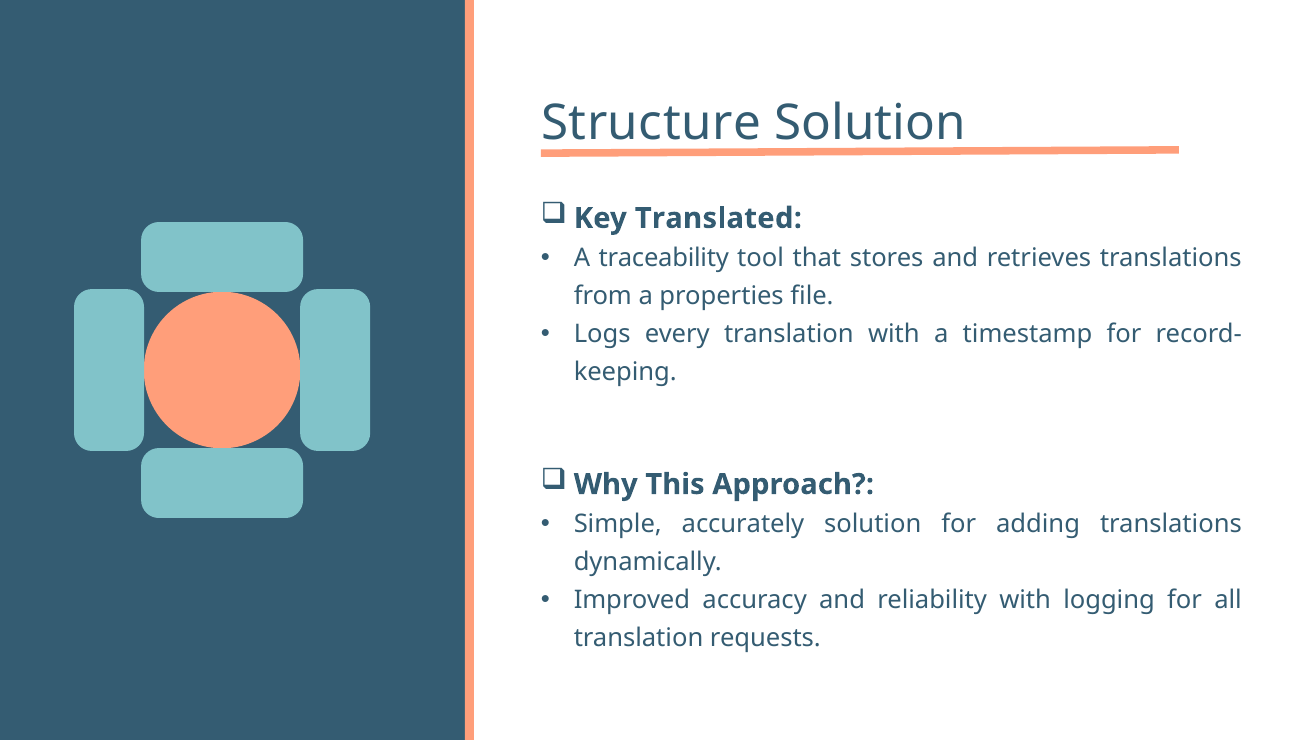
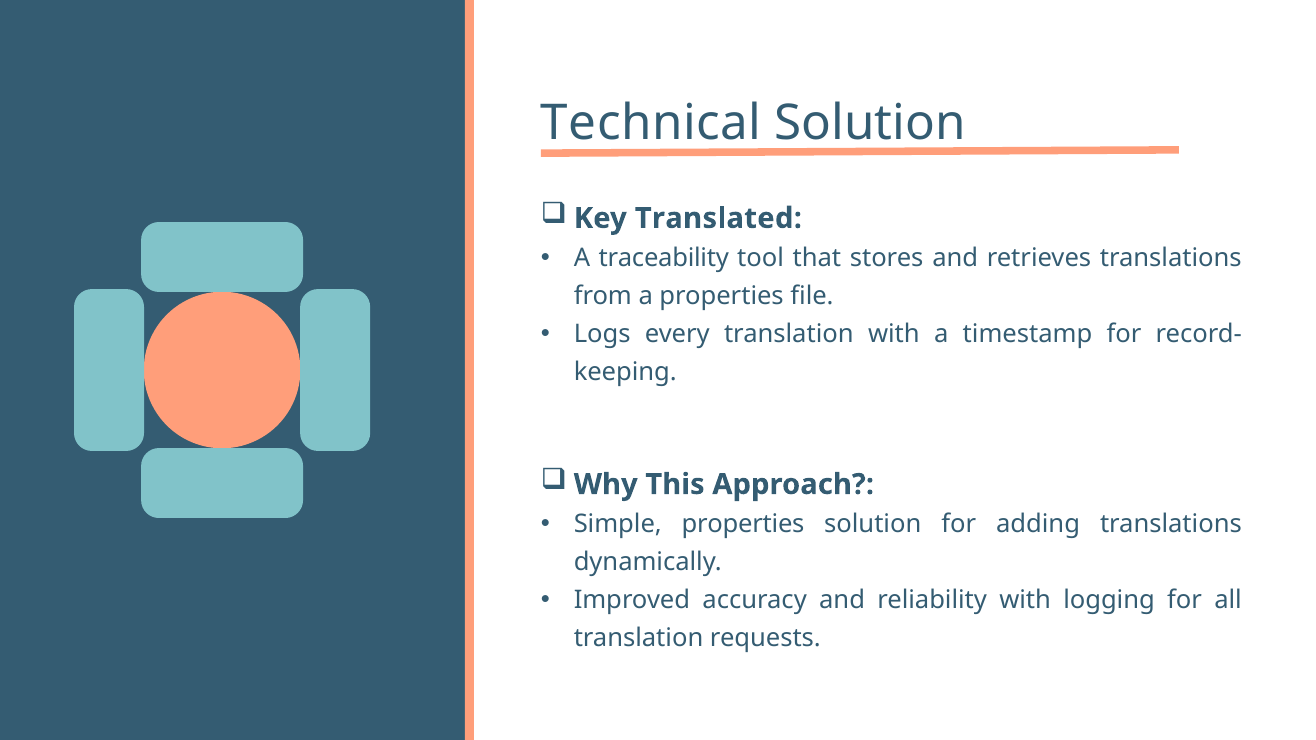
Structure: Structure -> Technical
Simple accurately: accurately -> properties
